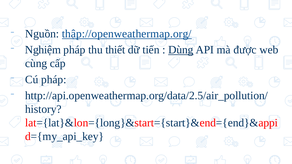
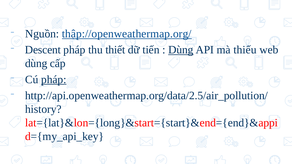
Nghiệm: Nghiệm -> Descent
được: được -> thiếu
cùng at (36, 64): cùng -> dùng
pháp at (54, 80) underline: none -> present
